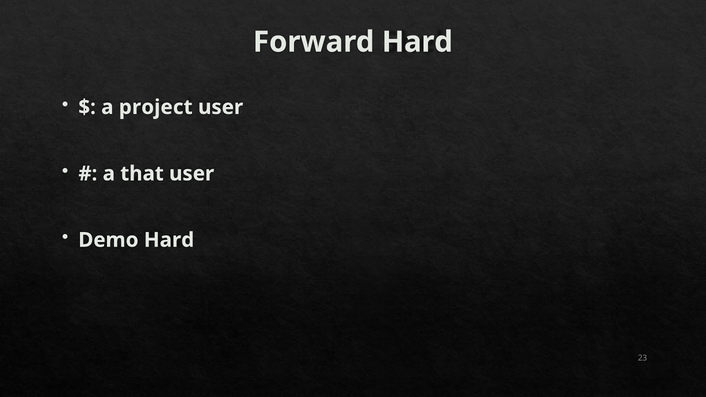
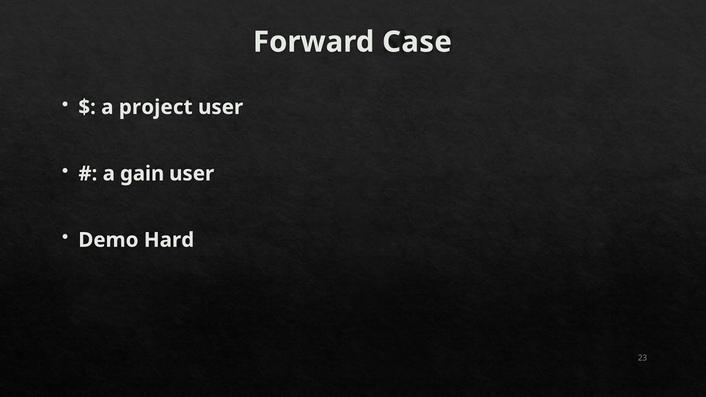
Forward Hard: Hard -> Case
that: that -> gain
